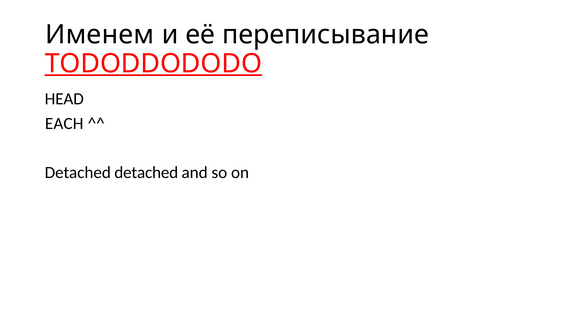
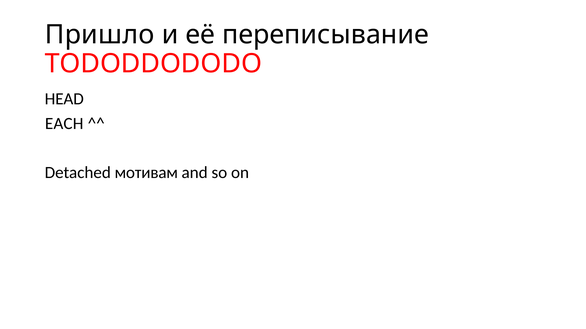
Именем: Именем -> Пришло
TODODDODODO underline: present -> none
Detached detached: detached -> мотивам
